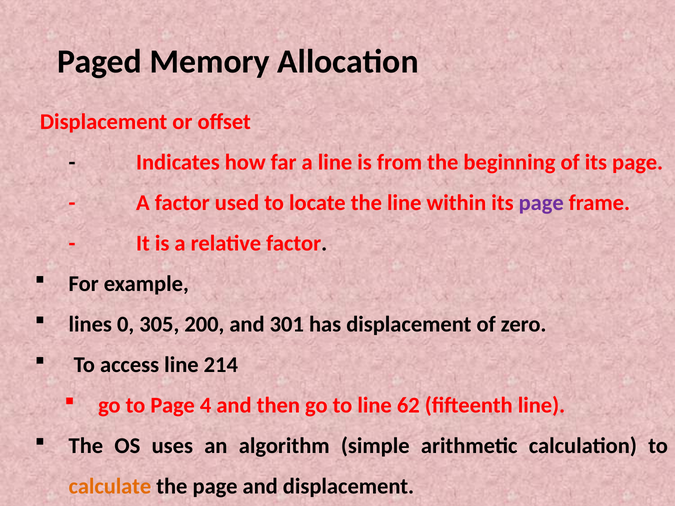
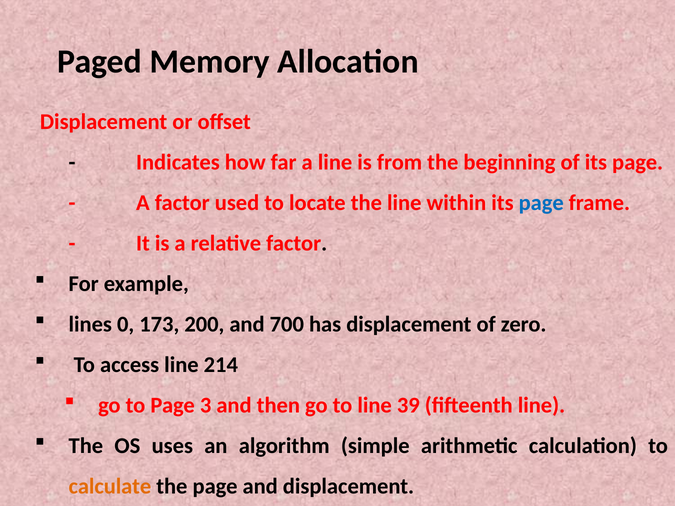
page at (541, 203) colour: purple -> blue
305: 305 -> 173
301: 301 -> 700
4: 4 -> 3
62: 62 -> 39
